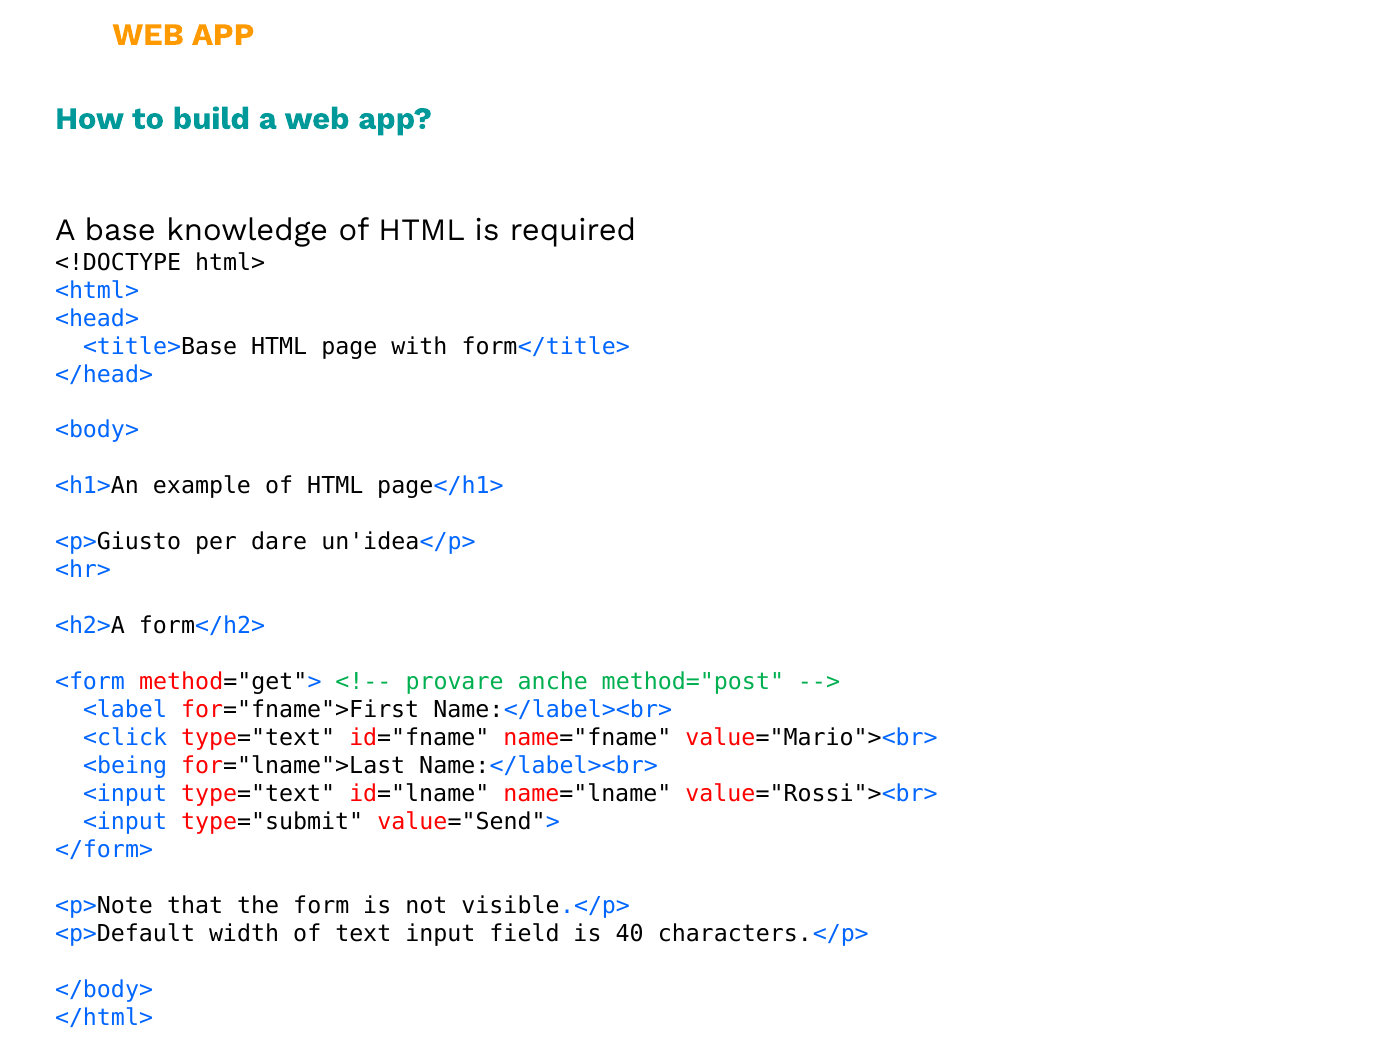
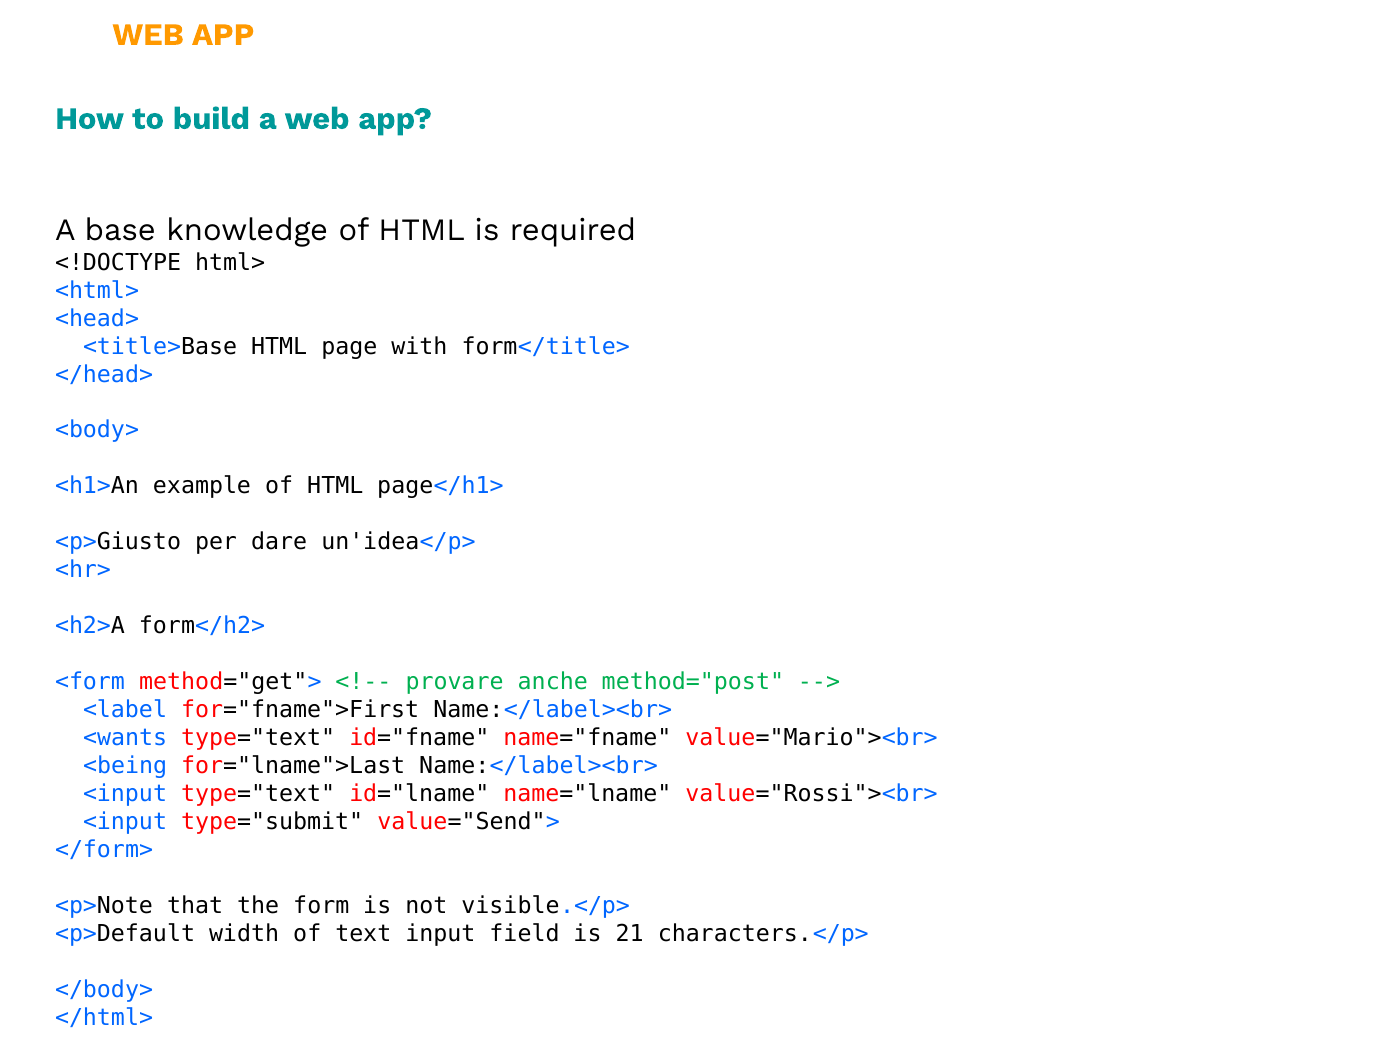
<click: <click -> <wants
40: 40 -> 21
